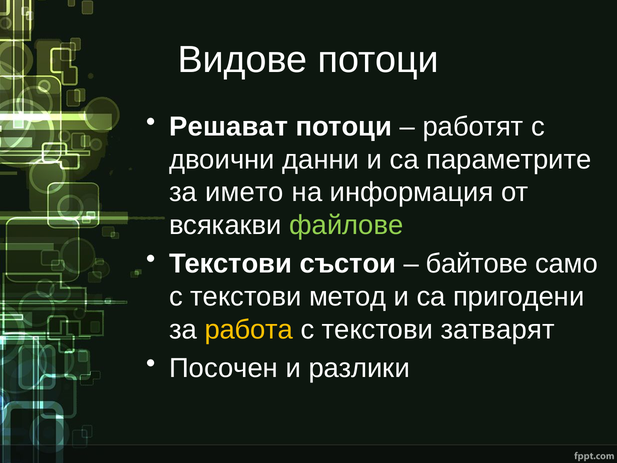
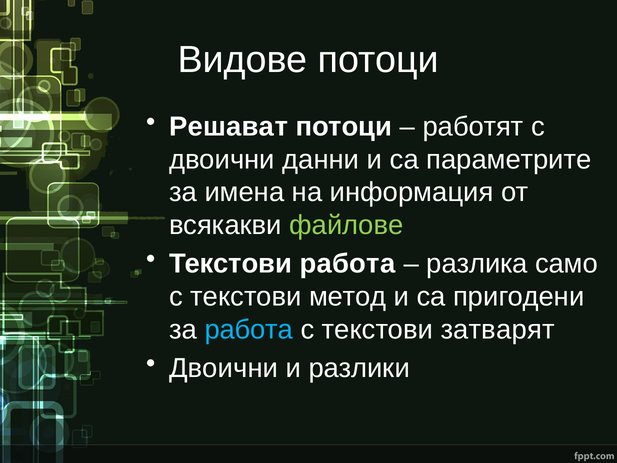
името: името -> имена
Текстови състои: състои -> работа
байтове: байтове -> разлика
работа at (249, 329) colour: yellow -> light blue
Посочен at (224, 368): Посочен -> Двоични
